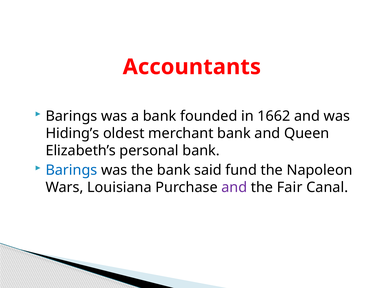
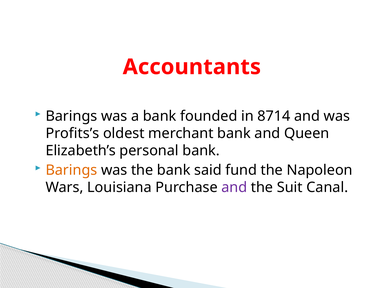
1662: 1662 -> 8714
Hiding’s: Hiding’s -> Profits’s
Barings at (71, 170) colour: blue -> orange
Fair: Fair -> Suit
